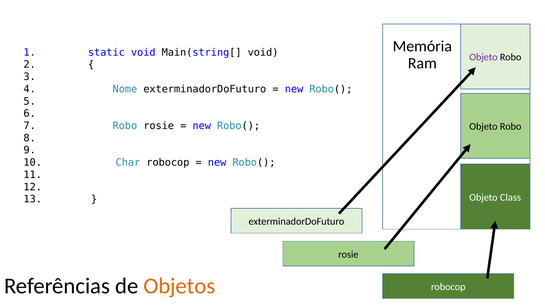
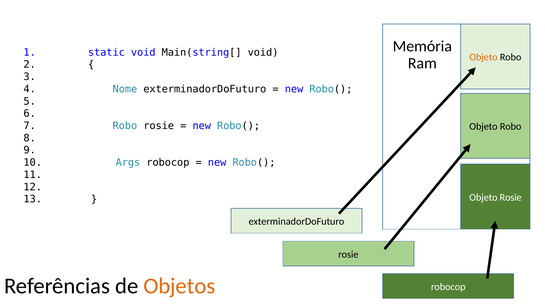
Objeto at (483, 57) colour: purple -> orange
Char: Char -> Args
Class at (511, 198): Class -> Rosie
